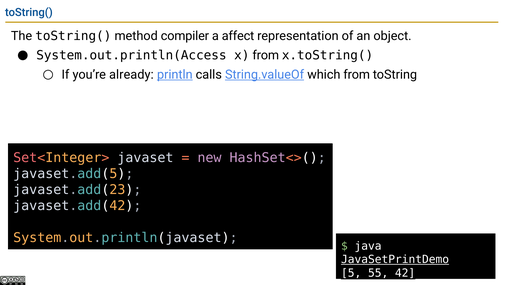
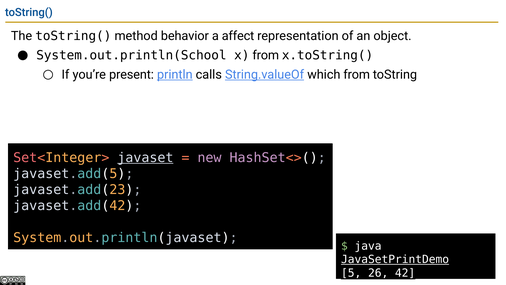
compiler: compiler -> behavior
System.out.println(Access: System.out.println(Access -> System.out.println(School
already: already -> present
javaset underline: none -> present
55: 55 -> 26
